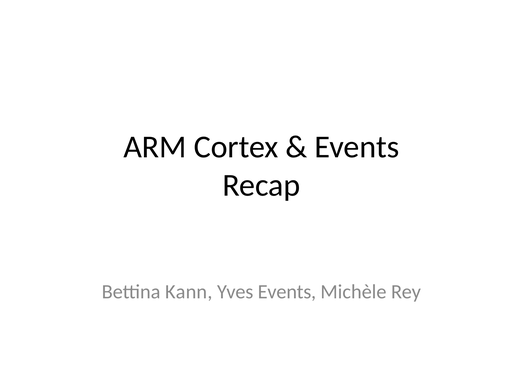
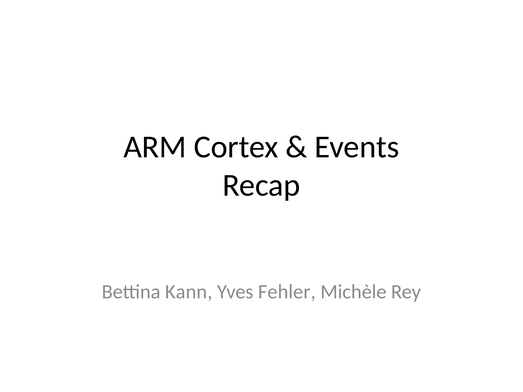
Yves Events: Events -> Fehler
